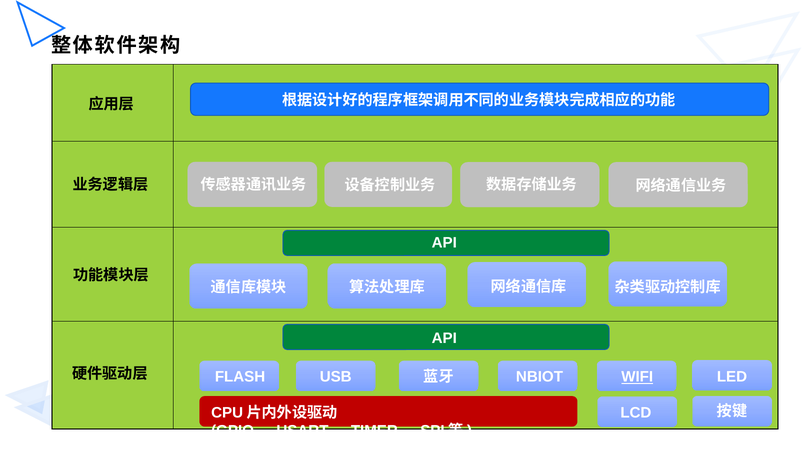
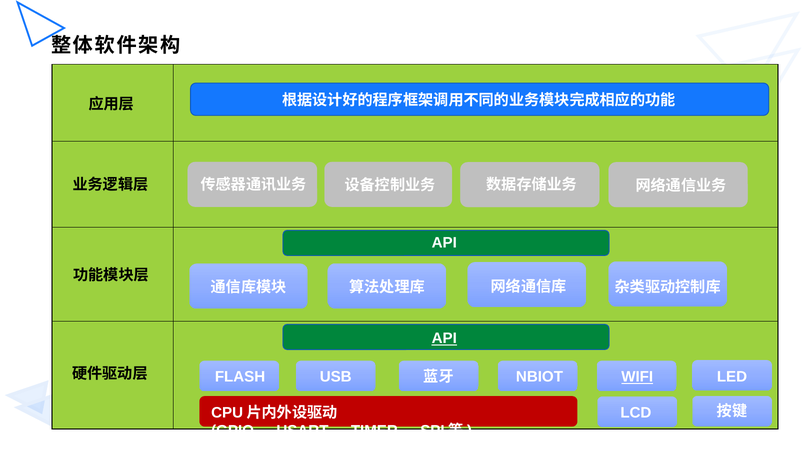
API at (444, 338) underline: none -> present
